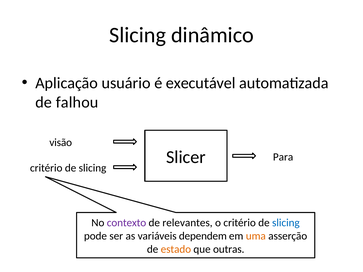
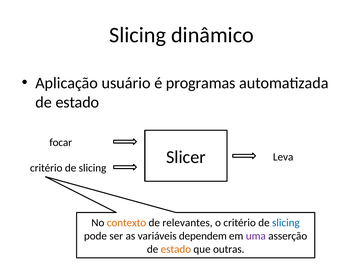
executável: executável -> programas
falhou at (77, 102): falhou -> estado
visão: visão -> focar
Para: Para -> Leva
contexto colour: purple -> orange
uma colour: orange -> purple
